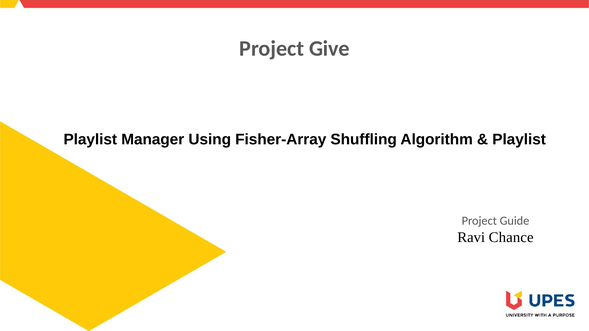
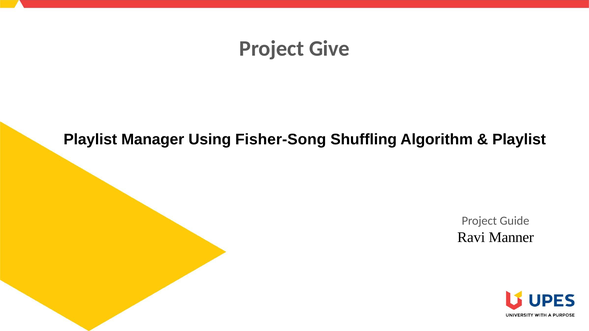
Fisher-Array: Fisher-Array -> Fisher-Song
Chance: Chance -> Manner
